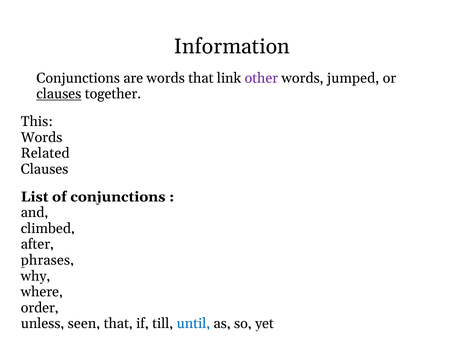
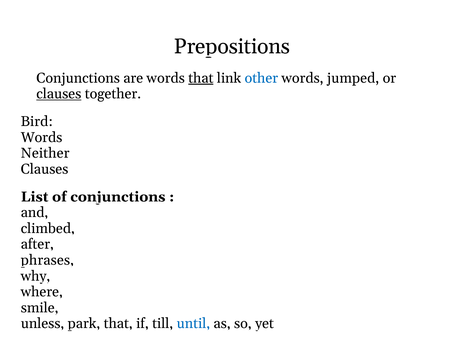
Information: Information -> Prepositions
that at (201, 78) underline: none -> present
other colour: purple -> blue
This: This -> Bird
Related: Related -> Neither
order: order -> smile
seen: seen -> park
